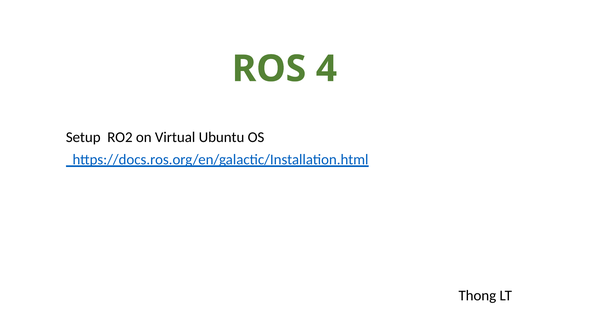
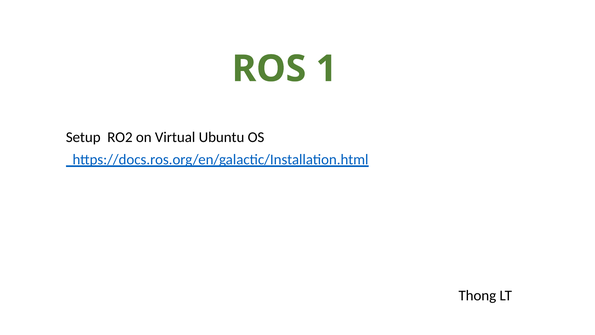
4: 4 -> 1
